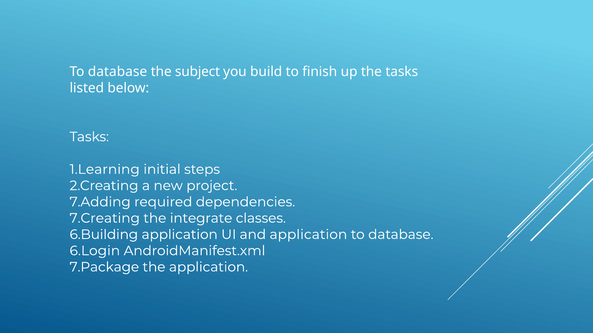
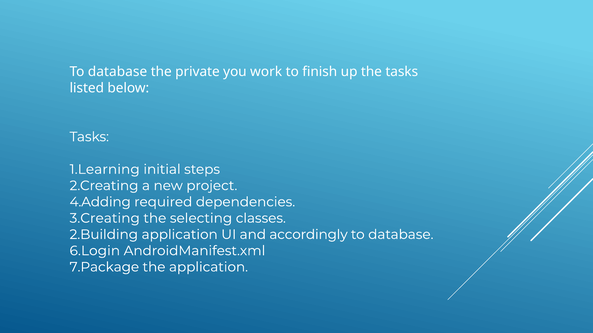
subject: subject -> private
build: build -> work
7.Adding: 7.Adding -> 4.Adding
7.Creating: 7.Creating -> 3.Creating
integrate: integrate -> selecting
6.Building: 6.Building -> 2.Building
and application: application -> accordingly
